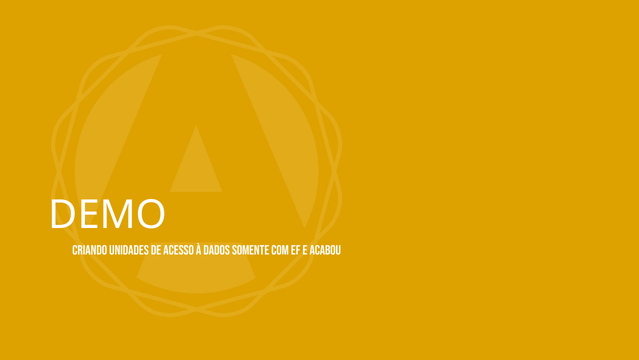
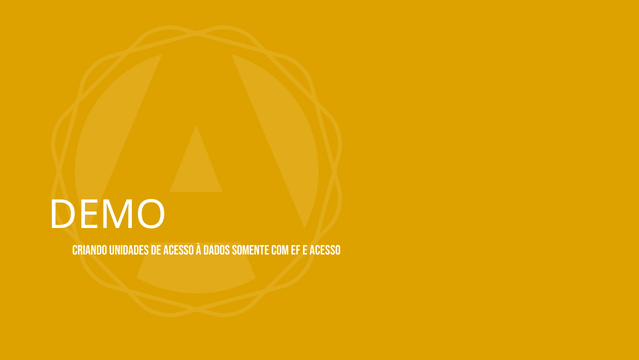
e Acabou: Acabou -> Acesso
